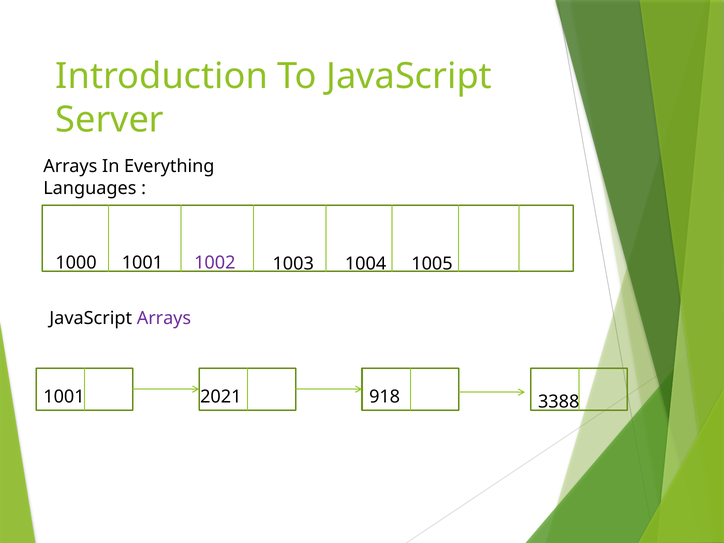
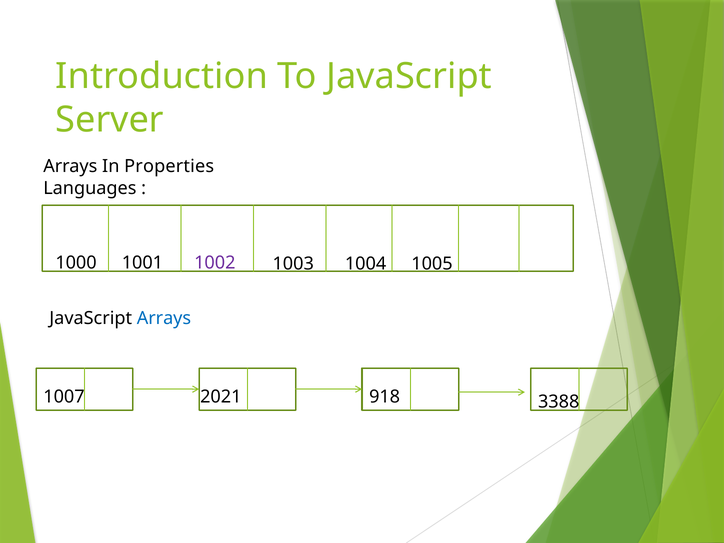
Everything: Everything -> Properties
Arrays at (164, 318) colour: purple -> blue
1001 at (64, 397): 1001 -> 1007
